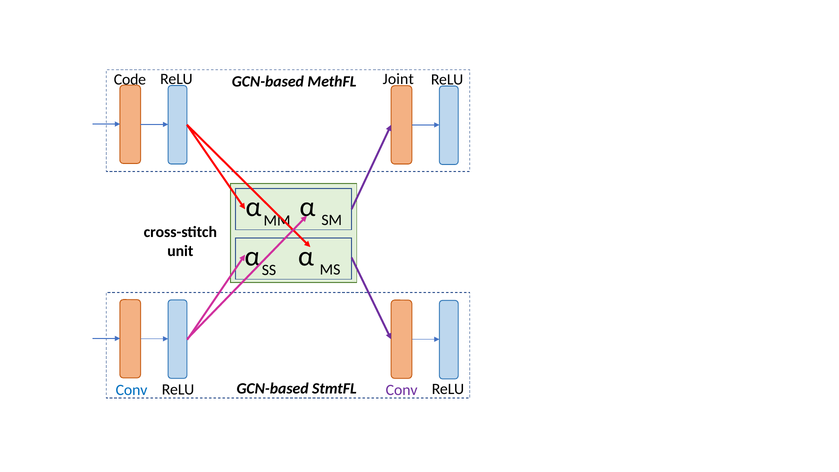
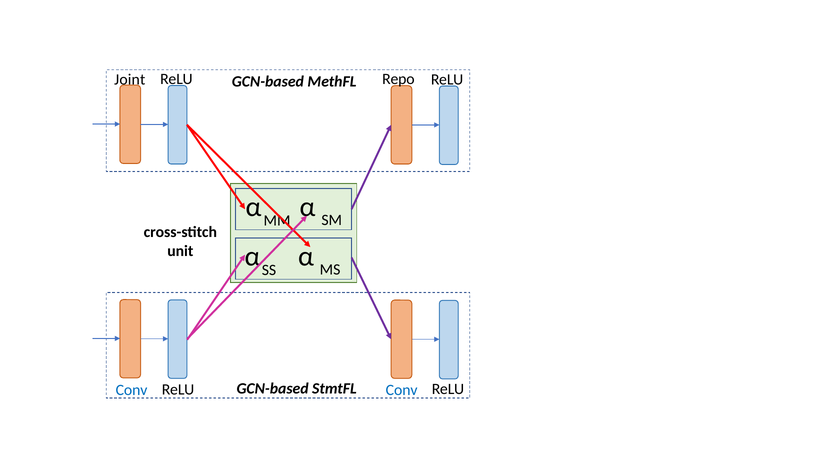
Joint: Joint -> Repo
Code: Code -> Joint
Conv at (402, 390) colour: purple -> blue
